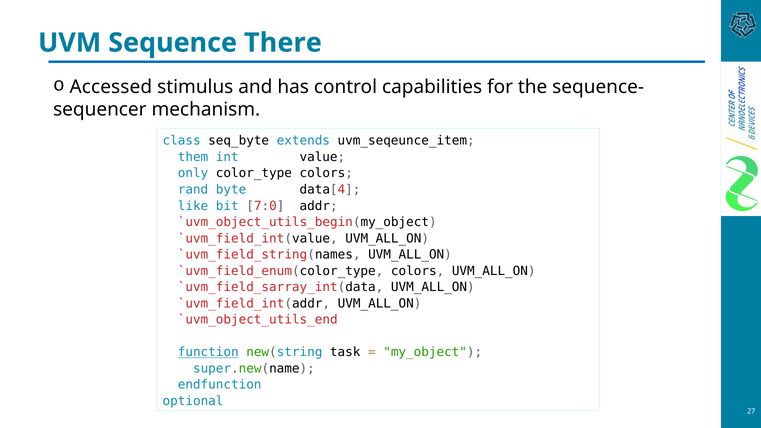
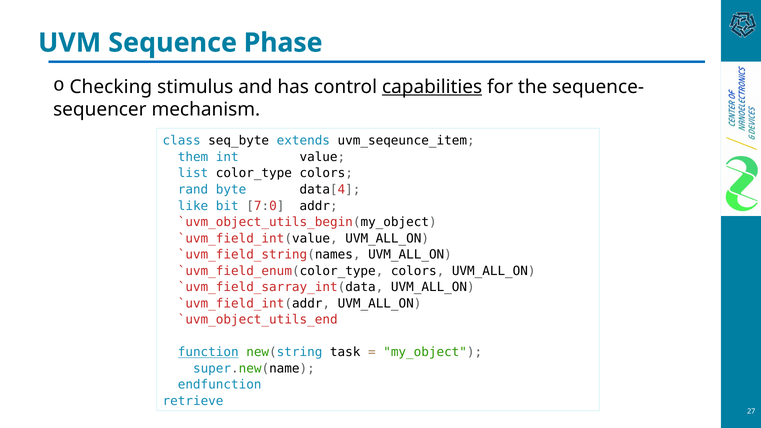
There: There -> Phase
Accessed: Accessed -> Checking
capabilities underline: none -> present
only: only -> list
optional: optional -> retrieve
